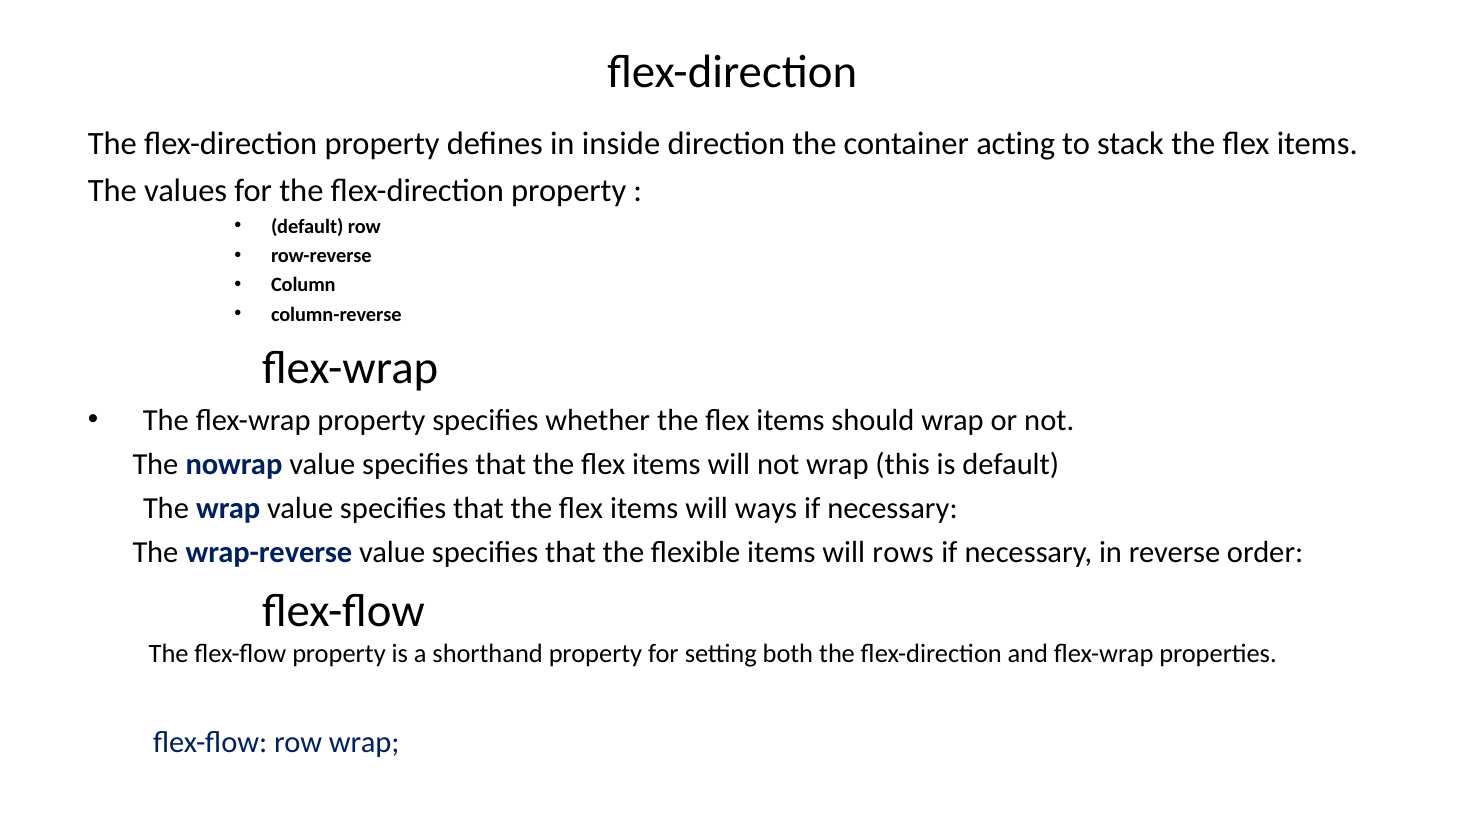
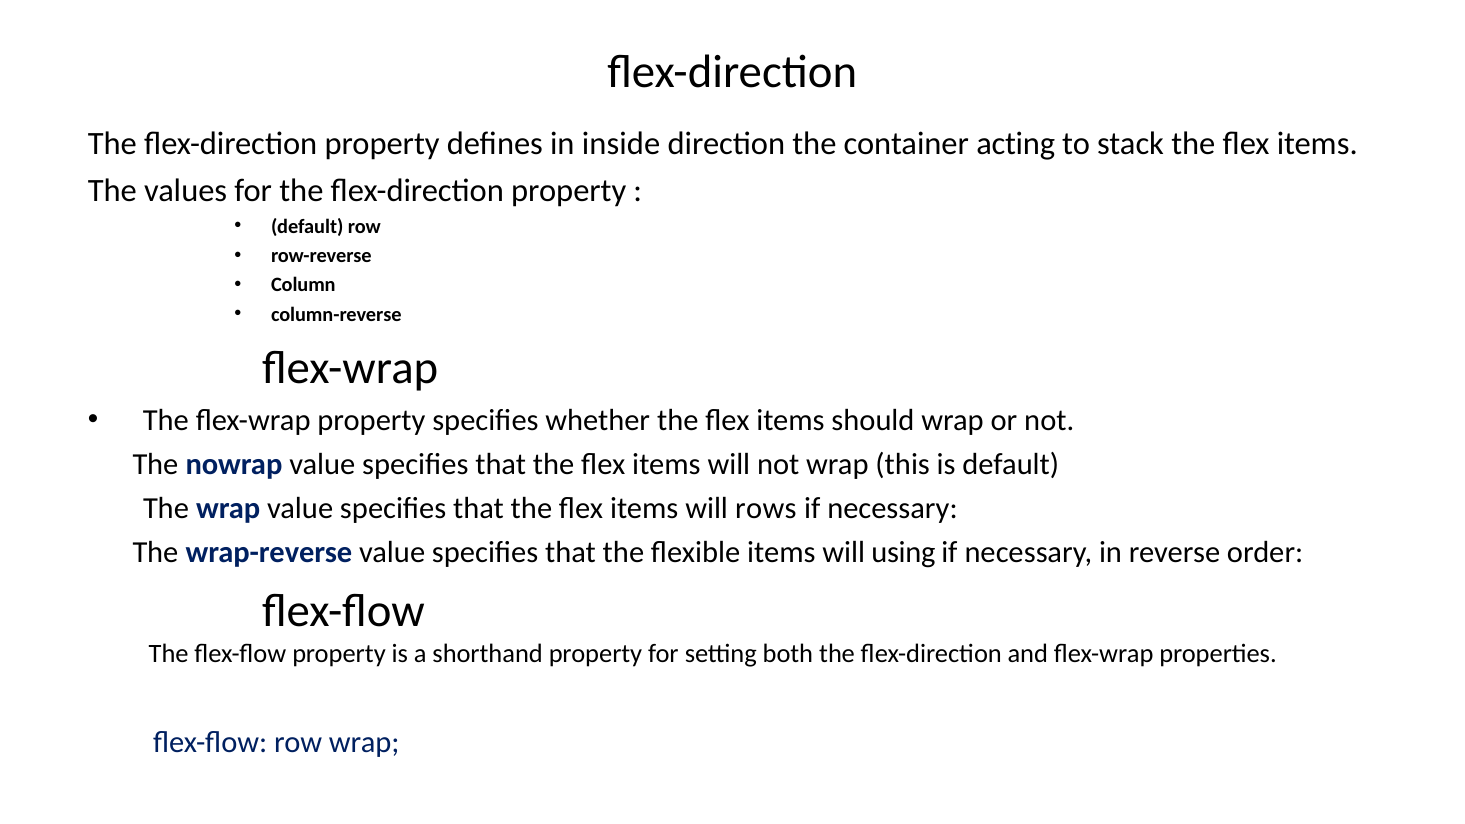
ways: ways -> rows
rows: rows -> using
